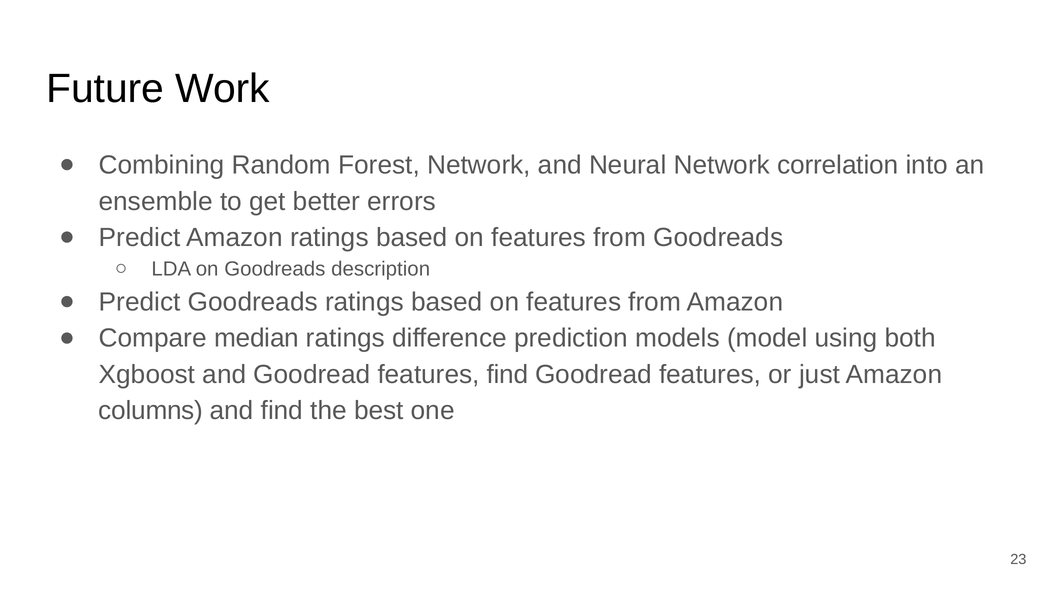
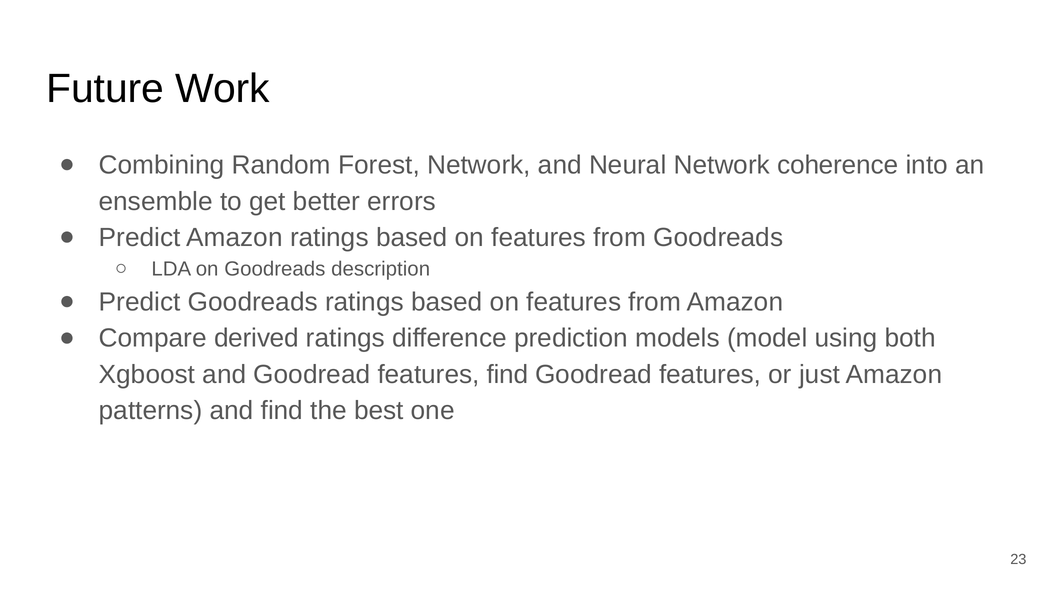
correlation: correlation -> coherence
median: median -> derived
columns: columns -> patterns
